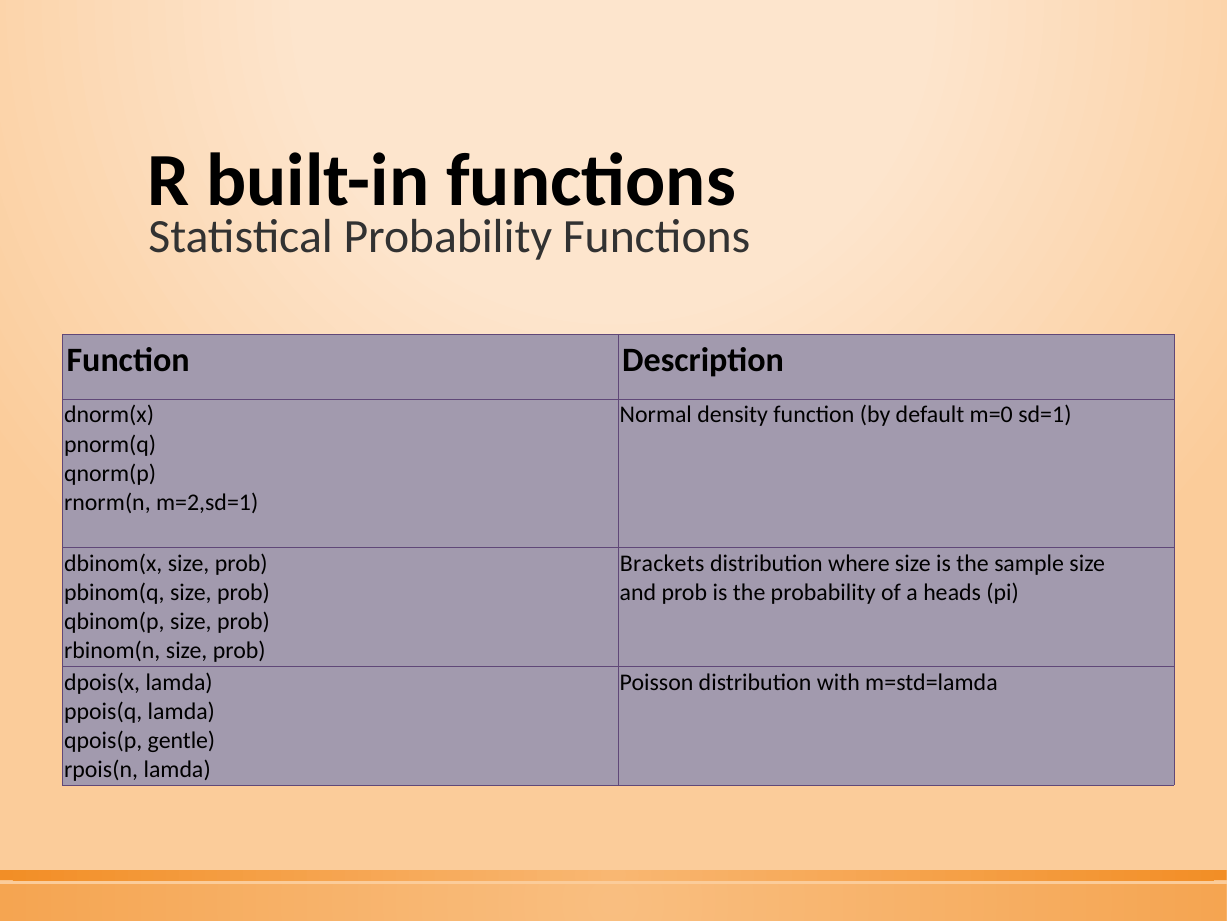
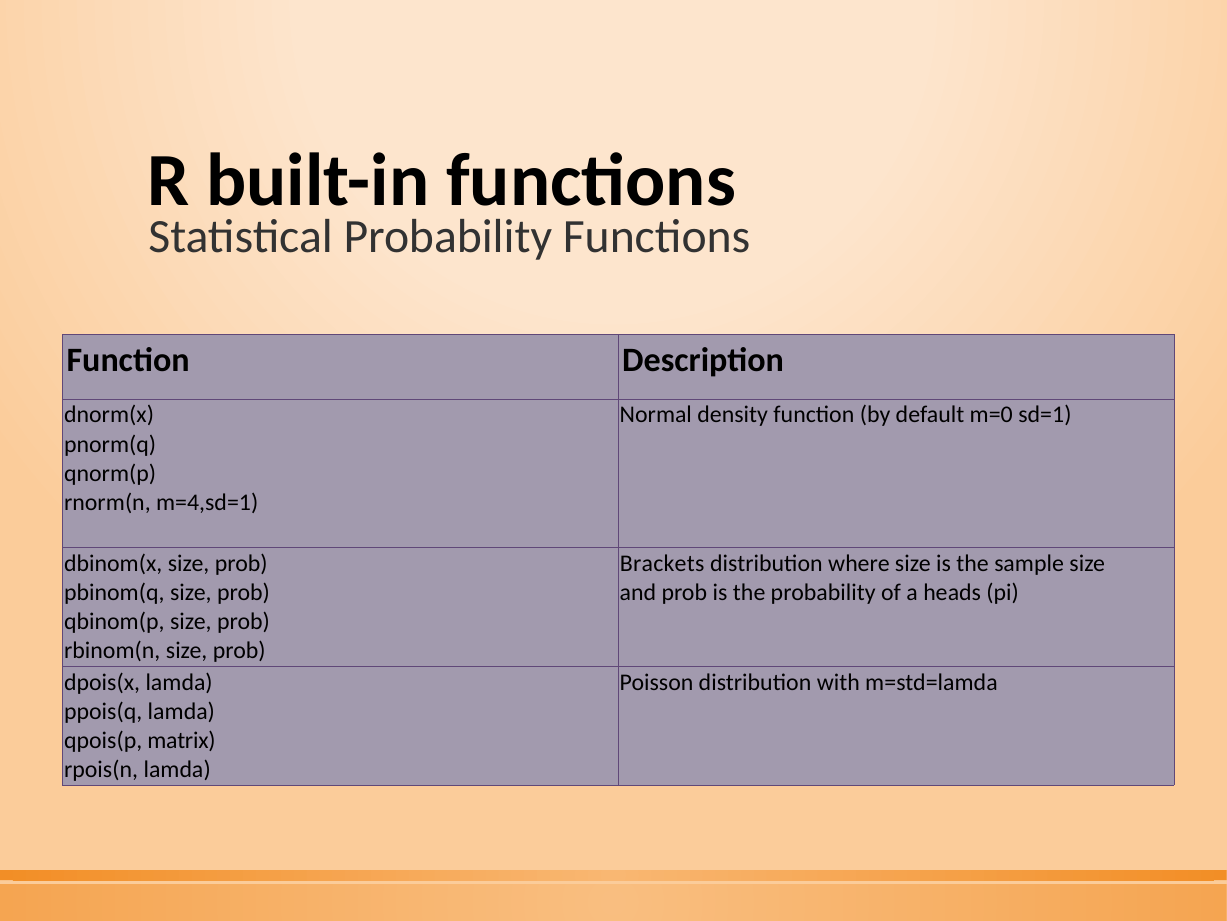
m=2,sd=1: m=2,sd=1 -> m=4,sd=1
gentle: gentle -> matrix
